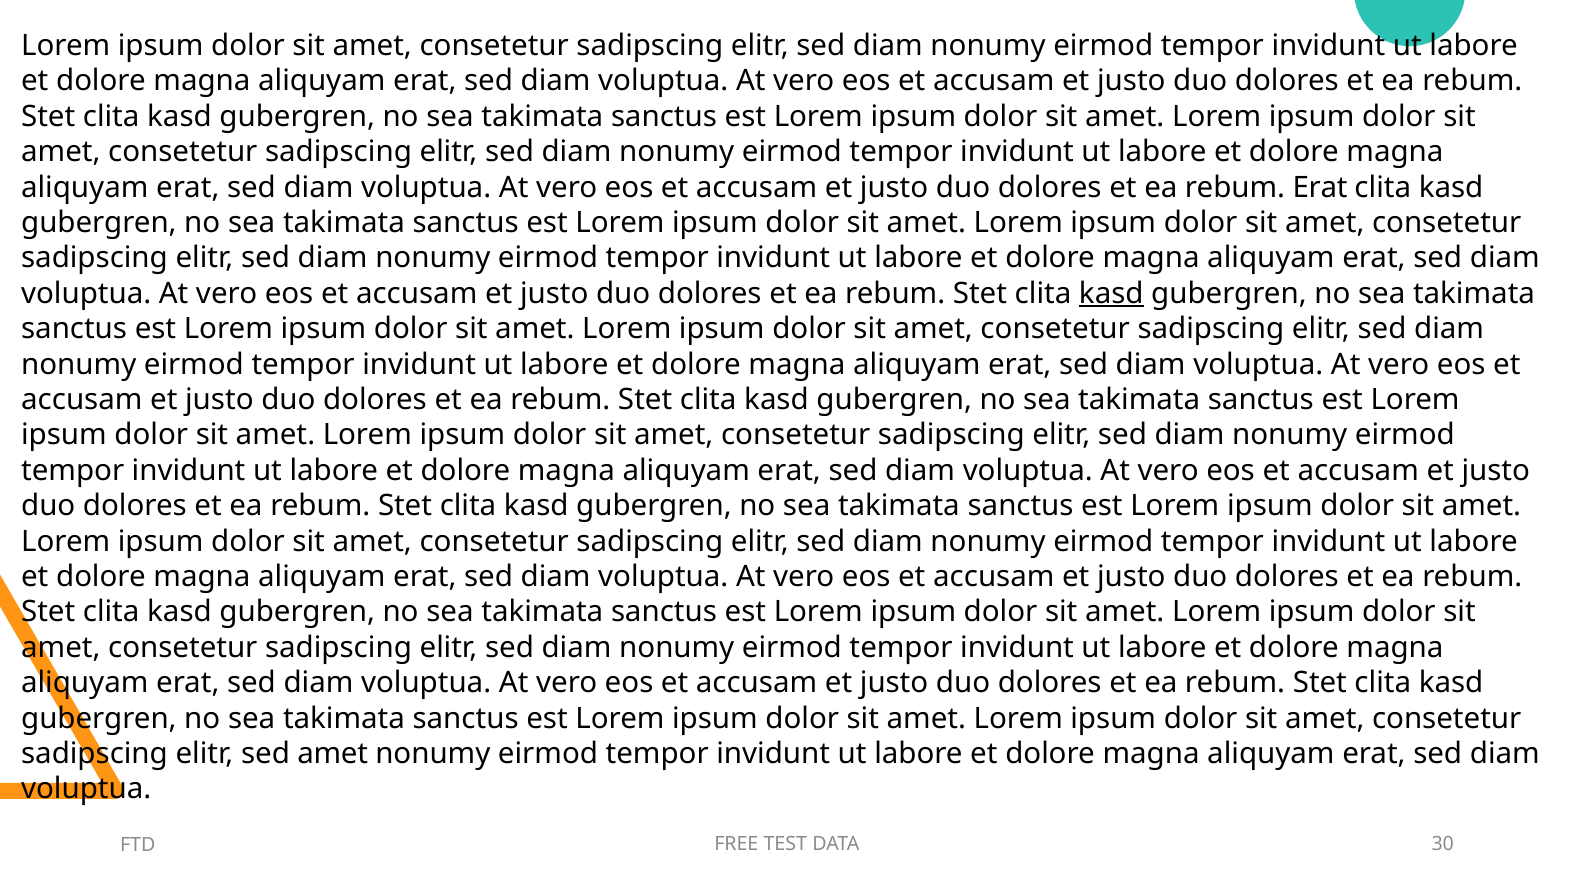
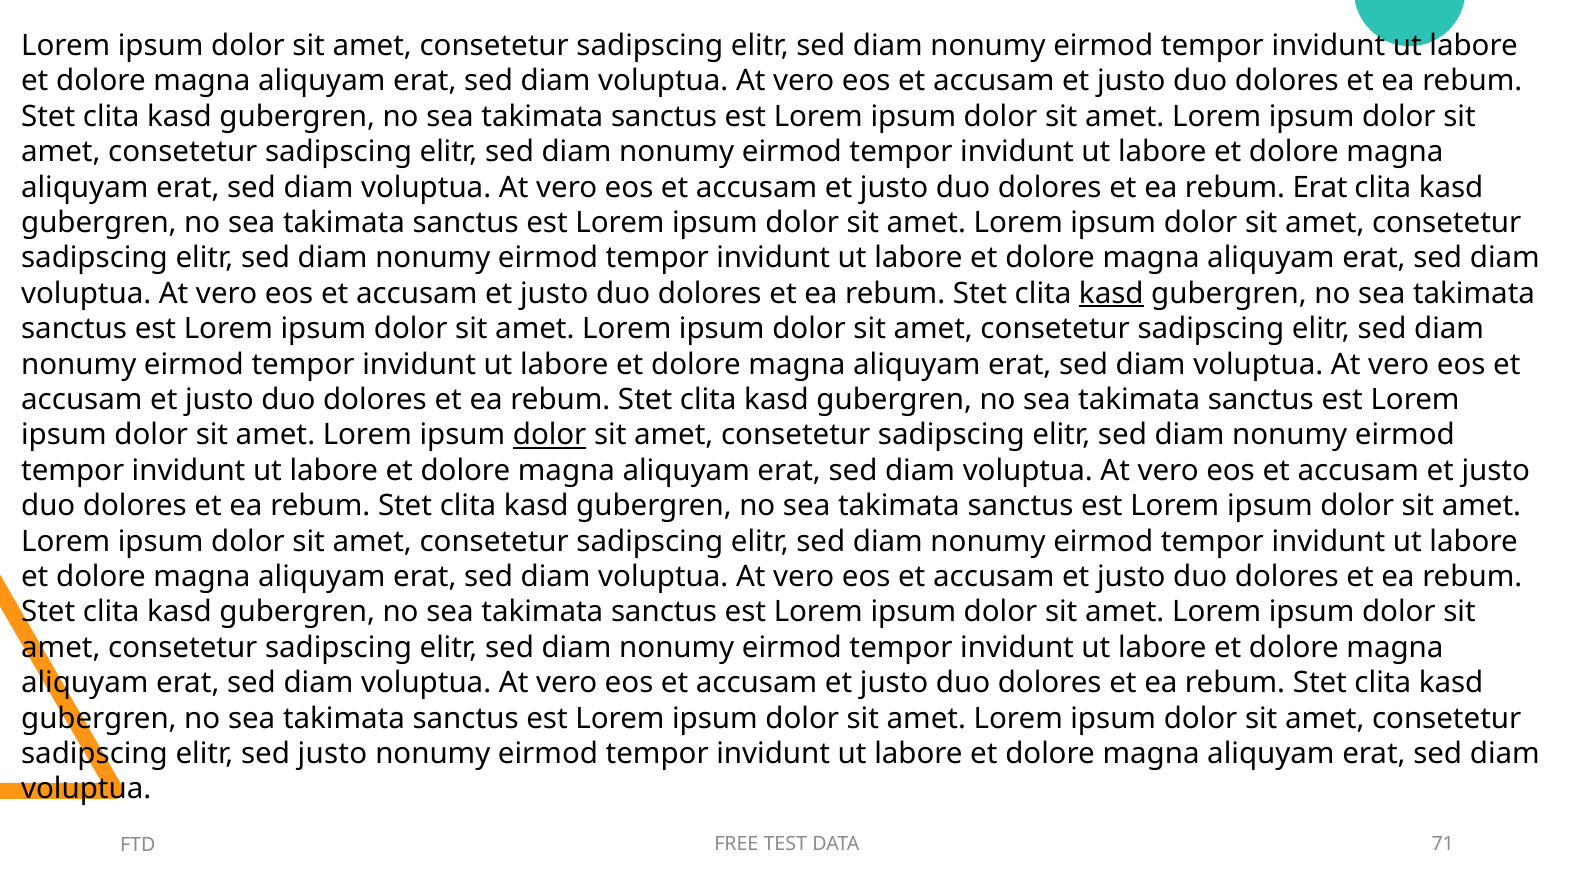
dolor at (550, 435) underline: none -> present
sed amet: amet -> justo
30: 30 -> 71
